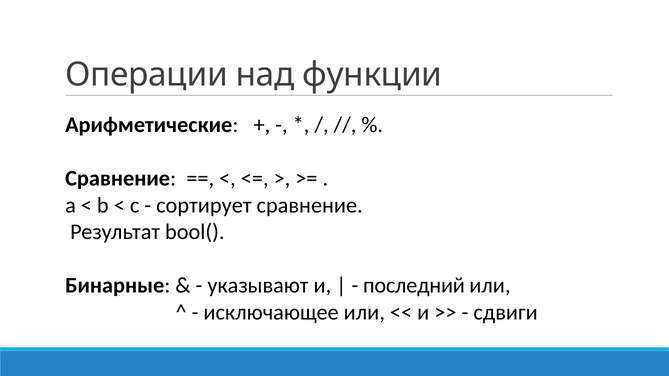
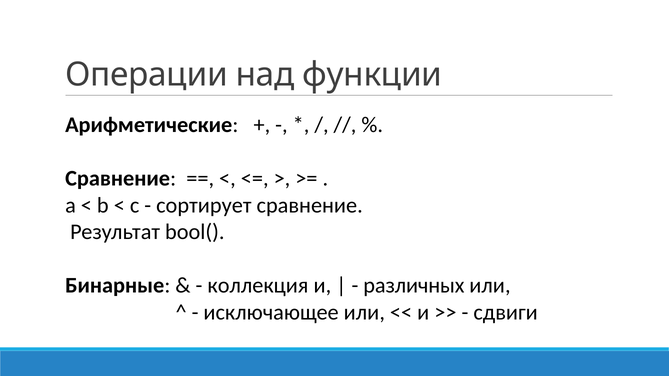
указывают: указывают -> коллекция
последний: последний -> различных
